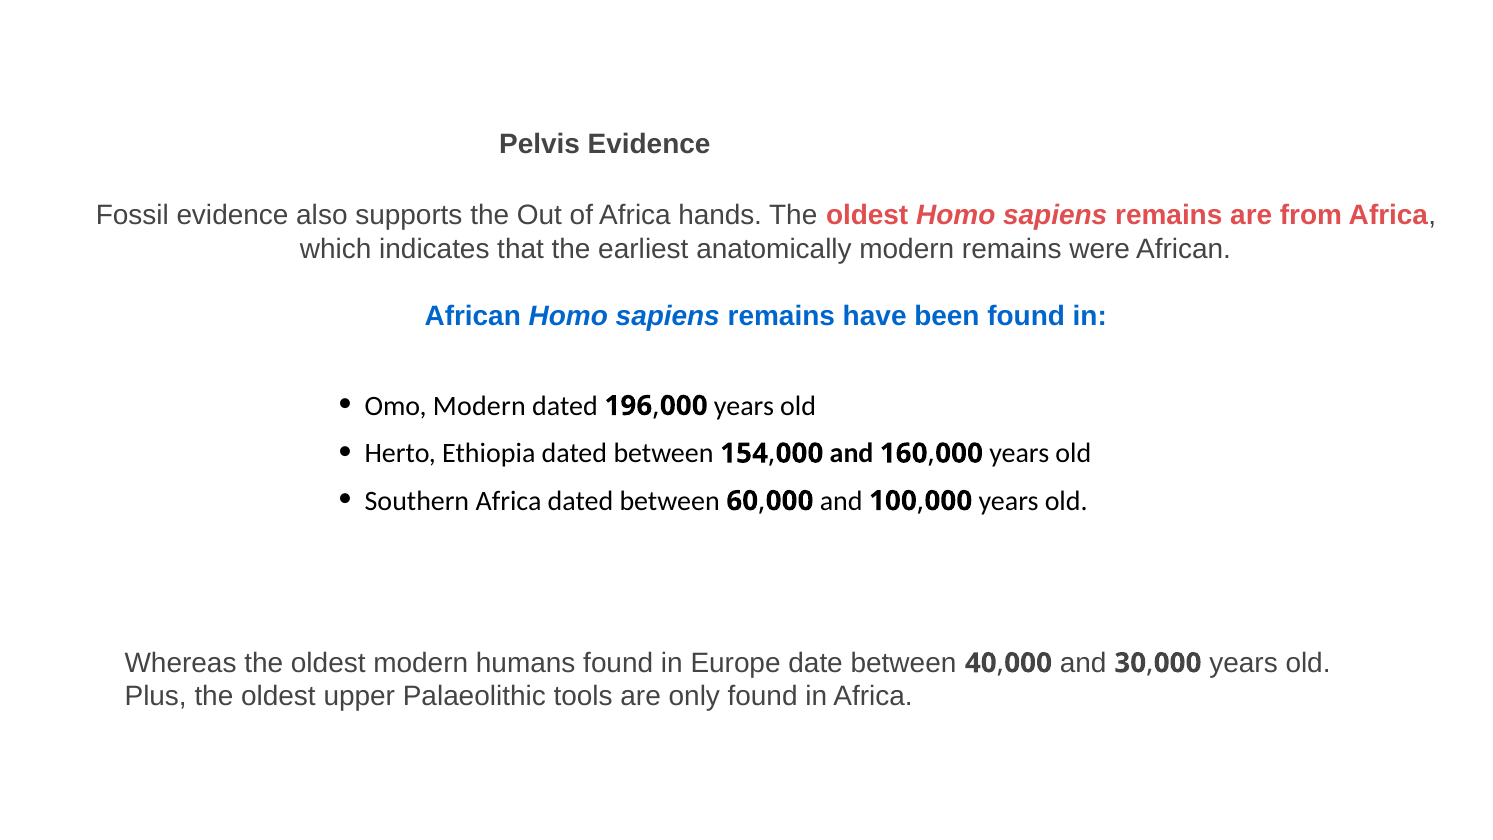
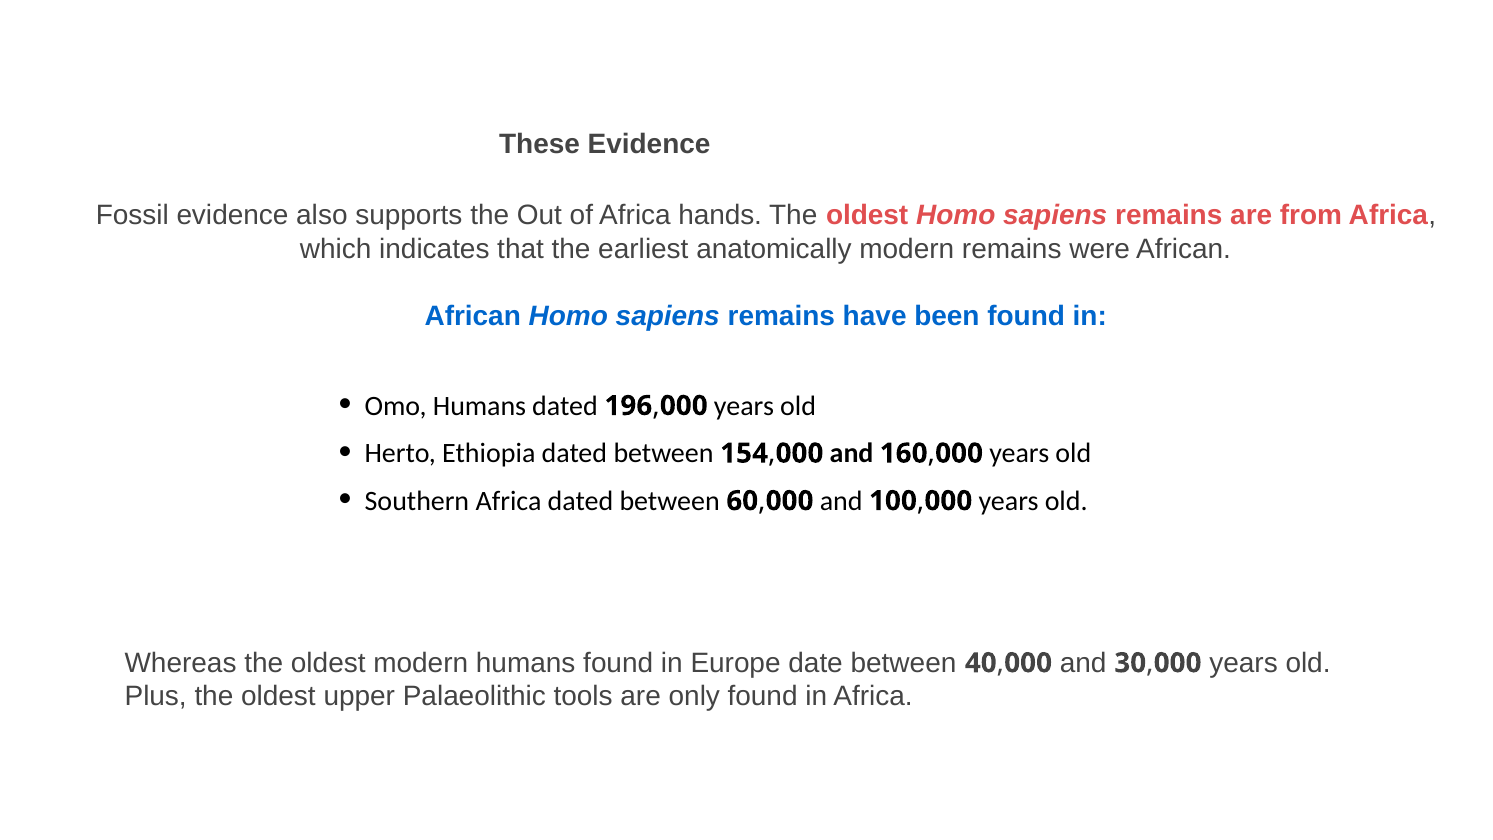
Pelvis: Pelvis -> These
Omo Modern: Modern -> Humans
